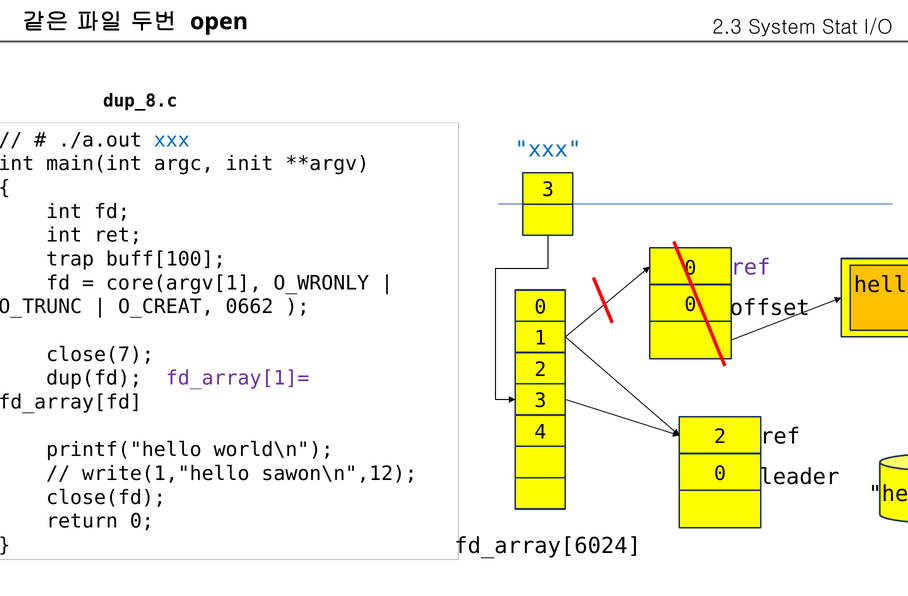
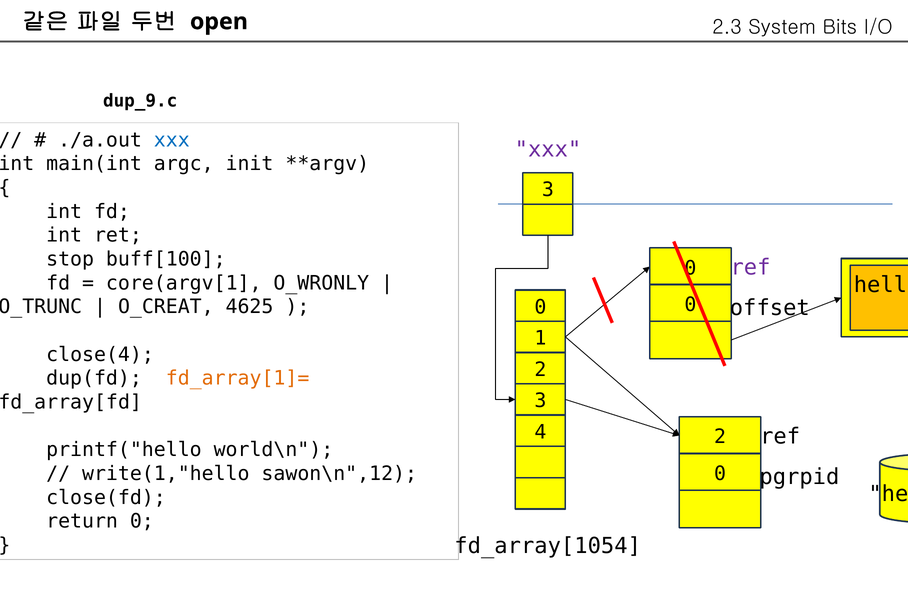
Stat: Stat -> Bits
dup_8.c: dup_8.c -> dup_9.c
xxx at (548, 150) colour: blue -> purple
trap: trap -> stop
0662: 0662 -> 4625
close(7: close(7 -> close(4
fd_array[1]= colour: purple -> orange
leader: leader -> pgrpid
fd_array[6024: fd_array[6024 -> fd_array[1054
